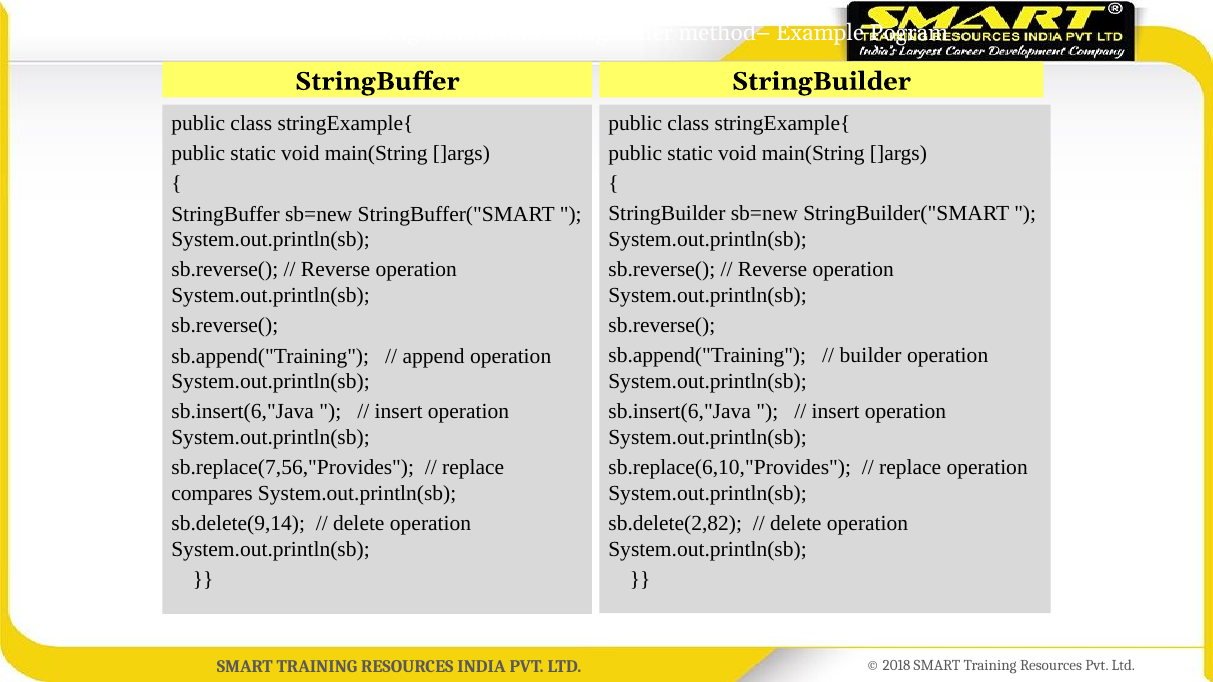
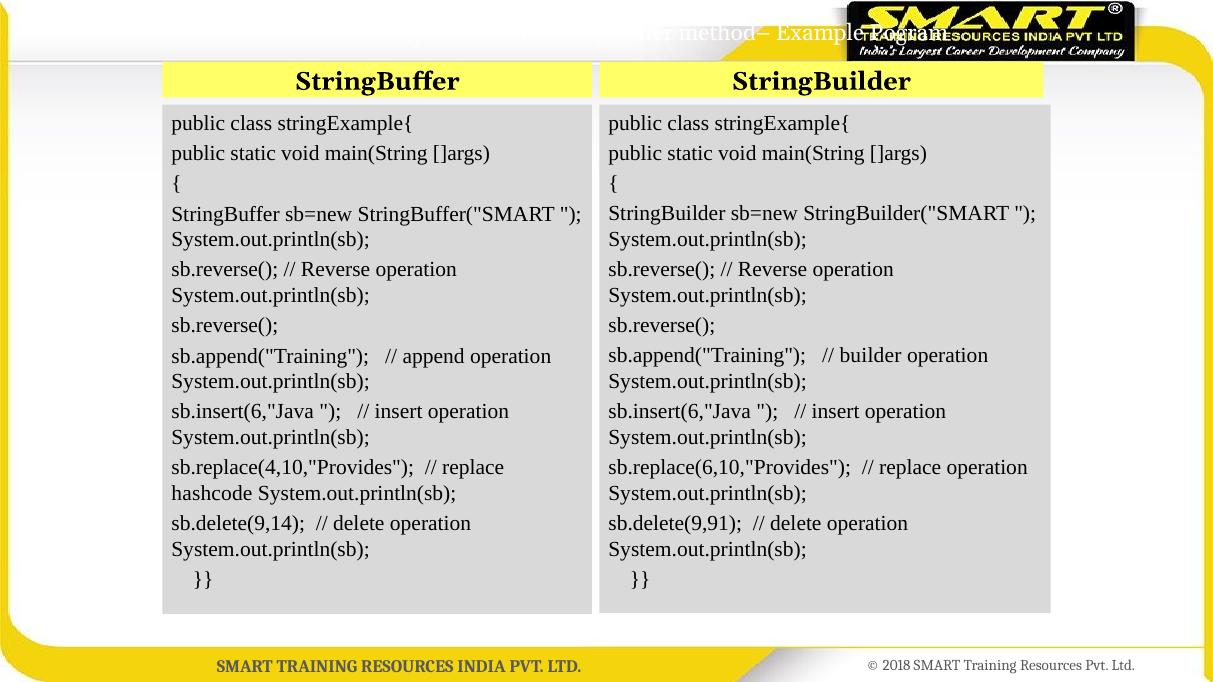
sb.replace(7,56,"Provides: sb.replace(7,56,"Provides -> sb.replace(4,10,"Provides
compares: compares -> hashcode
sb.delete(2,82: sb.delete(2,82 -> sb.delete(9,91
